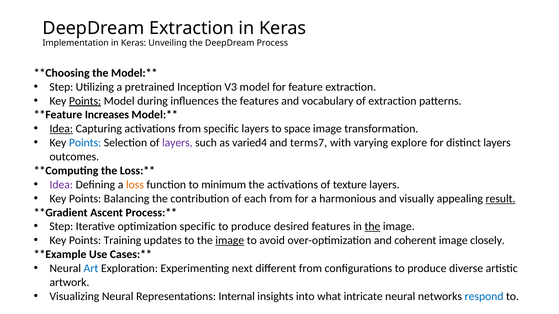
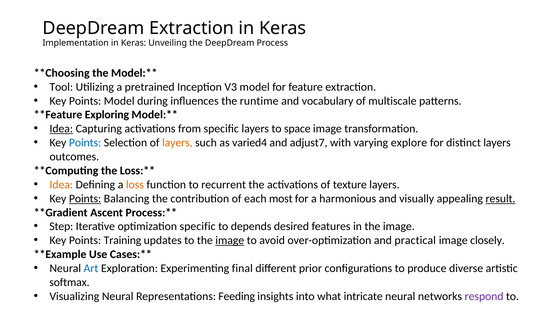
Step at (61, 87): Step -> Tool
Points at (85, 101) underline: present -> none
the features: features -> runtime
of extraction: extraction -> multiscale
Increases: Increases -> Exploring
layers at (177, 143) colour: purple -> orange
terms7: terms7 -> adjust7
Idea at (61, 185) colour: purple -> orange
minimum: minimum -> recurrent
Points at (85, 199) underline: none -> present
each from: from -> most
produce at (251, 227): produce -> depends
the at (372, 227) underline: present -> none
coherent: coherent -> practical
next: next -> final
different from: from -> prior
artwork: artwork -> softmax
Internal: Internal -> Feeding
respond colour: blue -> purple
